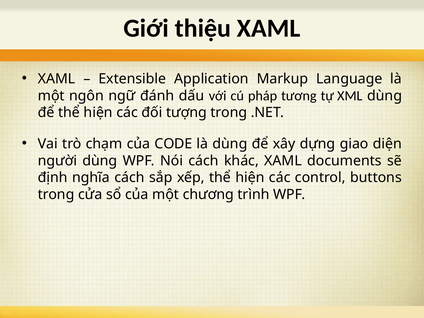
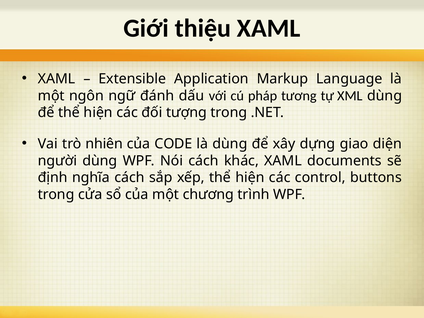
chạm: chạm -> nhiên
